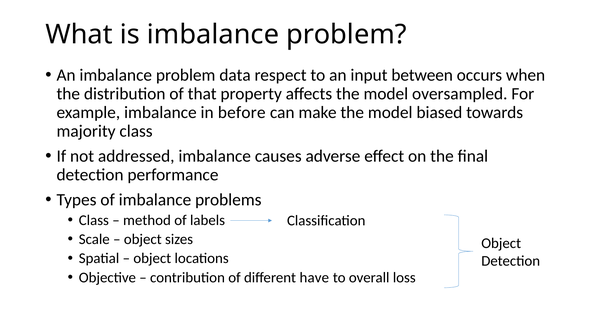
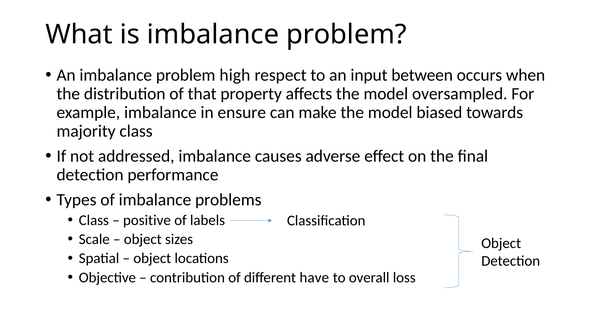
data: data -> high
before: before -> ensure
method: method -> positive
